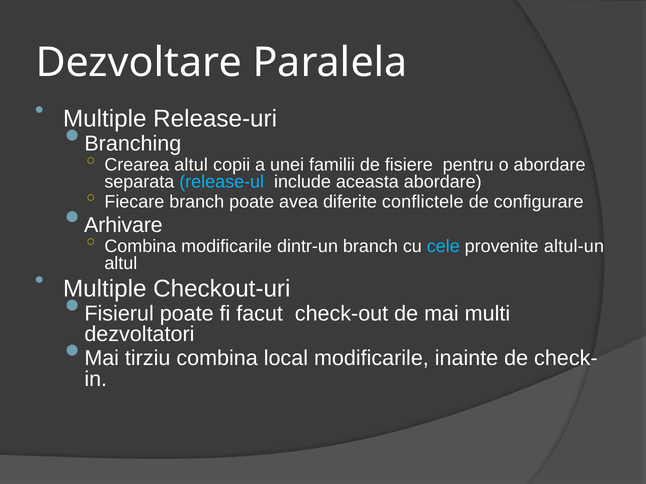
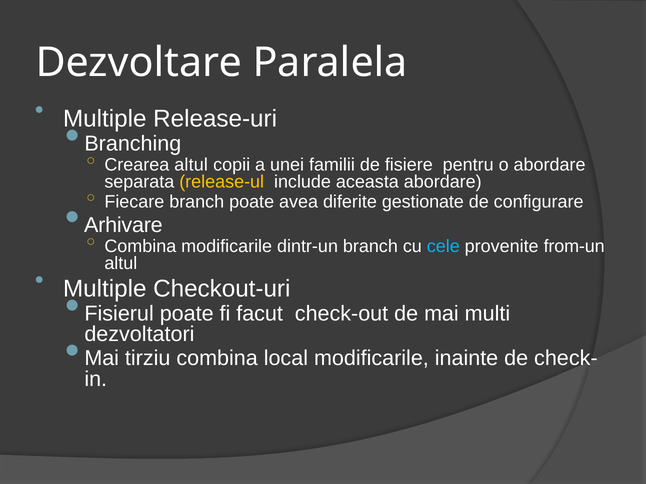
release-ul colour: light blue -> yellow
conflictele: conflictele -> gestionate
altul-un: altul-un -> from-un
